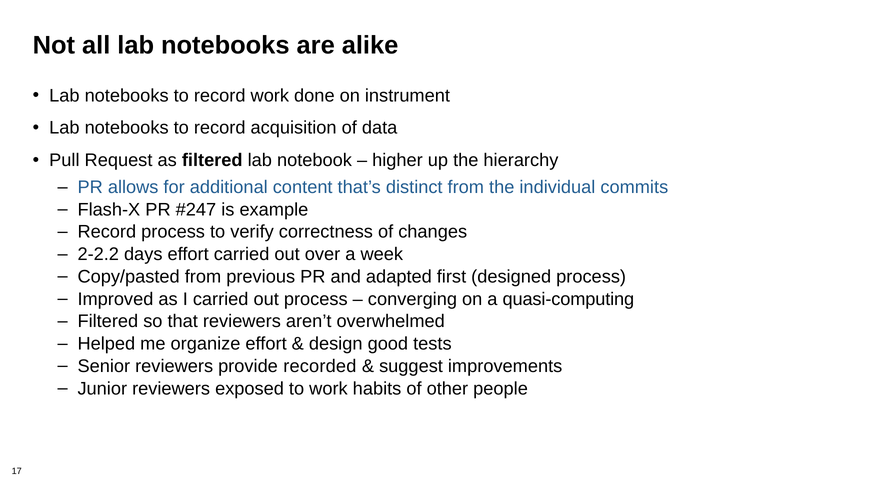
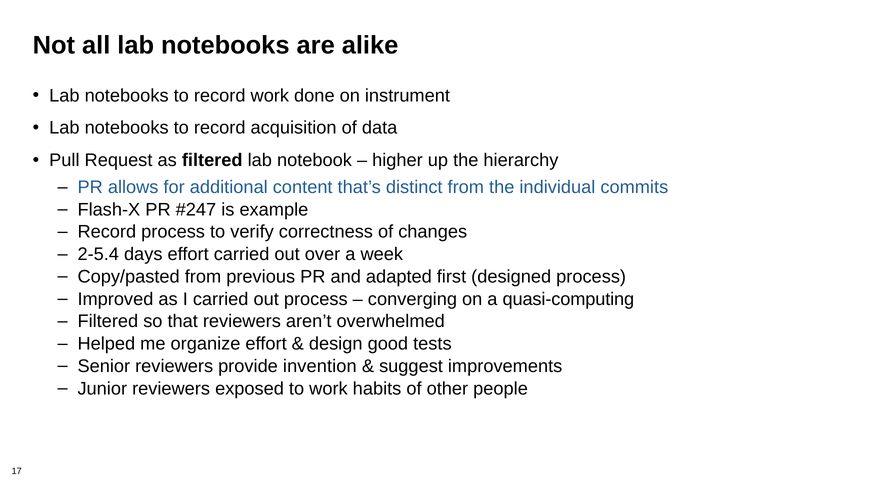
2-2.2: 2-2.2 -> 2-5.4
recorded: recorded -> invention
